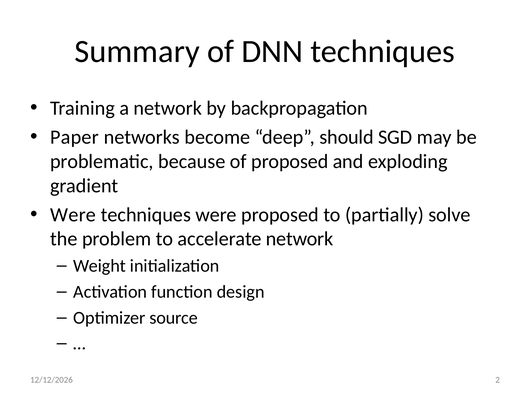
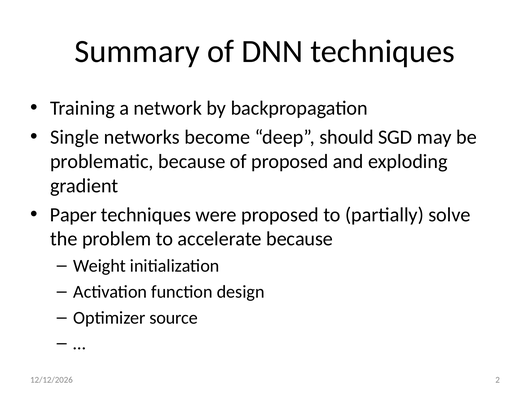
Paper: Paper -> Single
Were at (73, 214): Were -> Paper
accelerate network: network -> because
